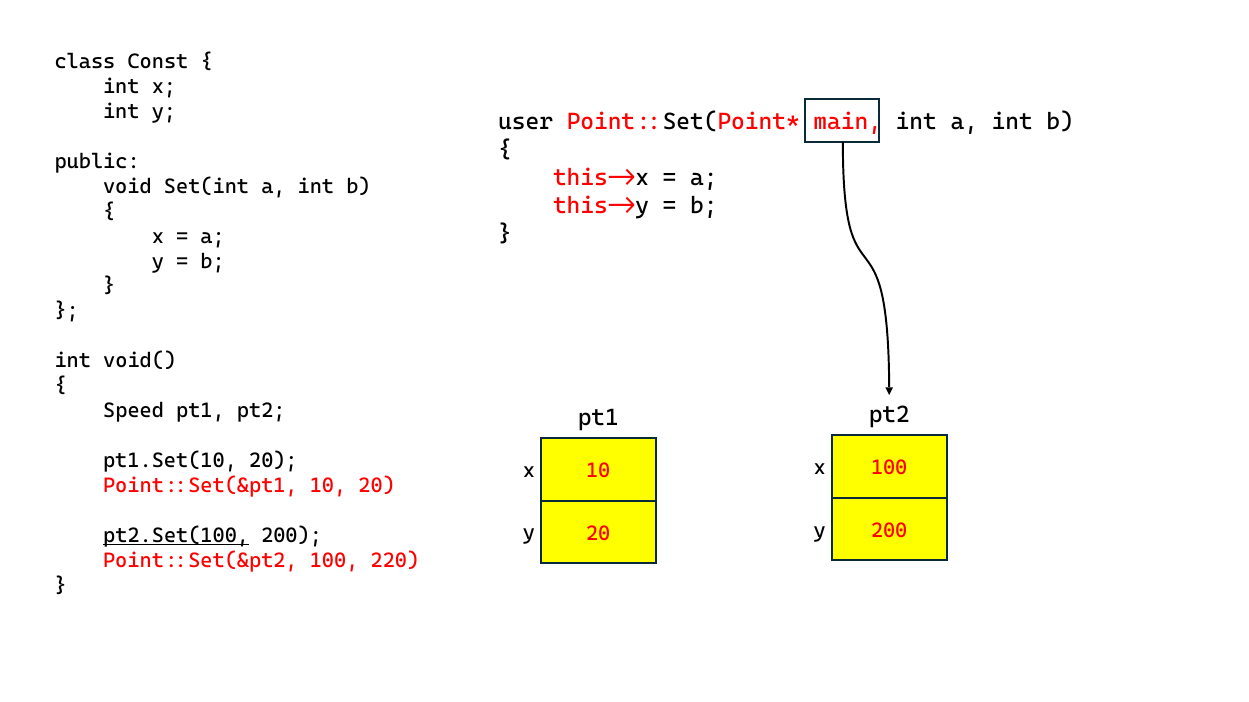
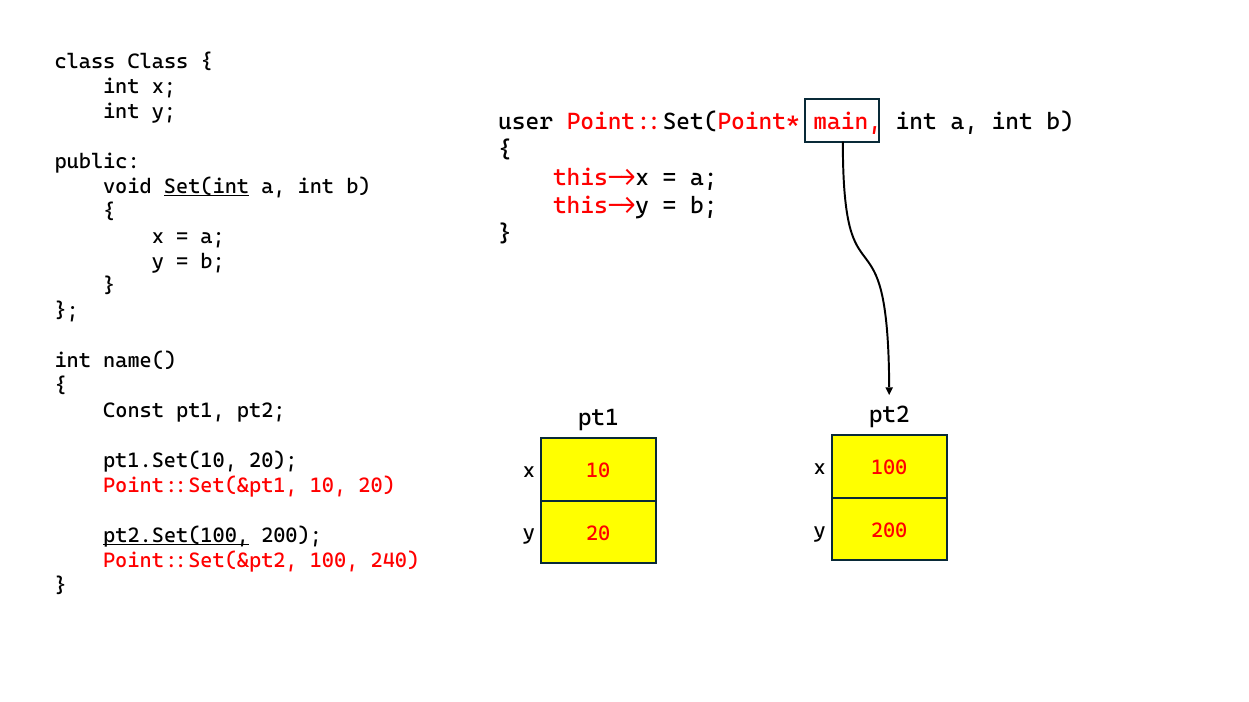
class Const: Const -> Class
Set(int underline: none -> present
void(: void( -> name(
Speed: Speed -> Const
220: 220 -> 240
